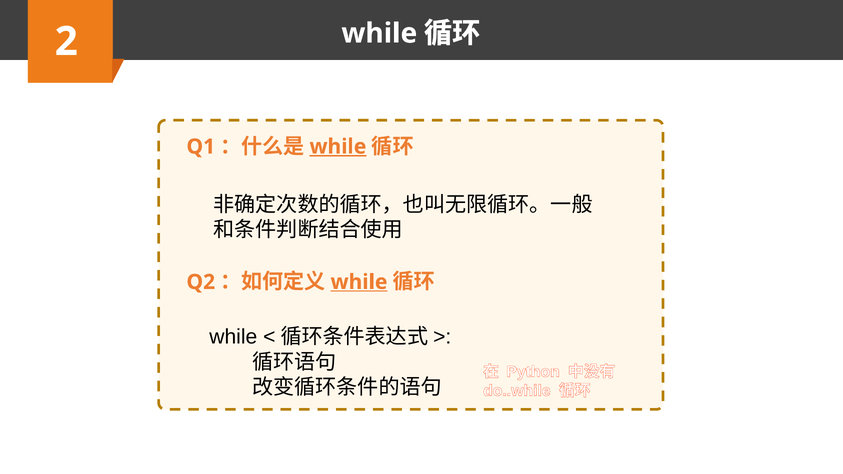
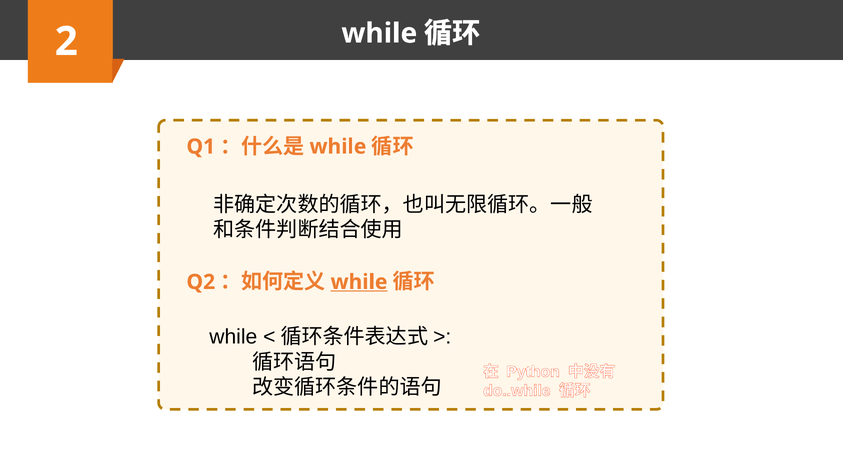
while at (338, 147) underline: present -> none
